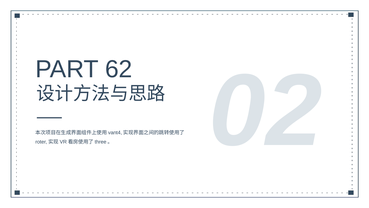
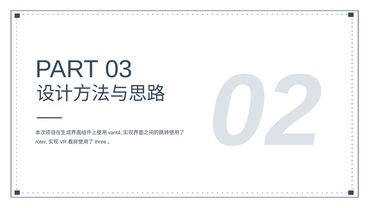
62: 62 -> 03
